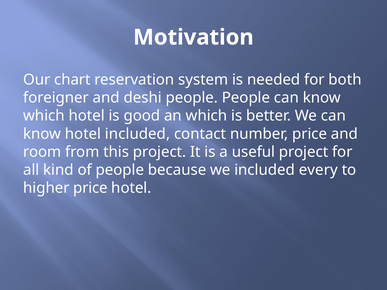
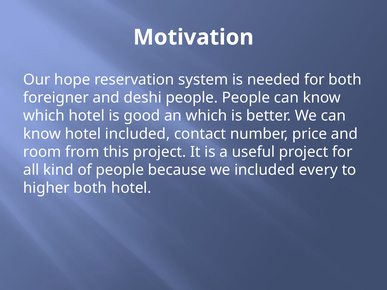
chart: chart -> hope
higher price: price -> both
